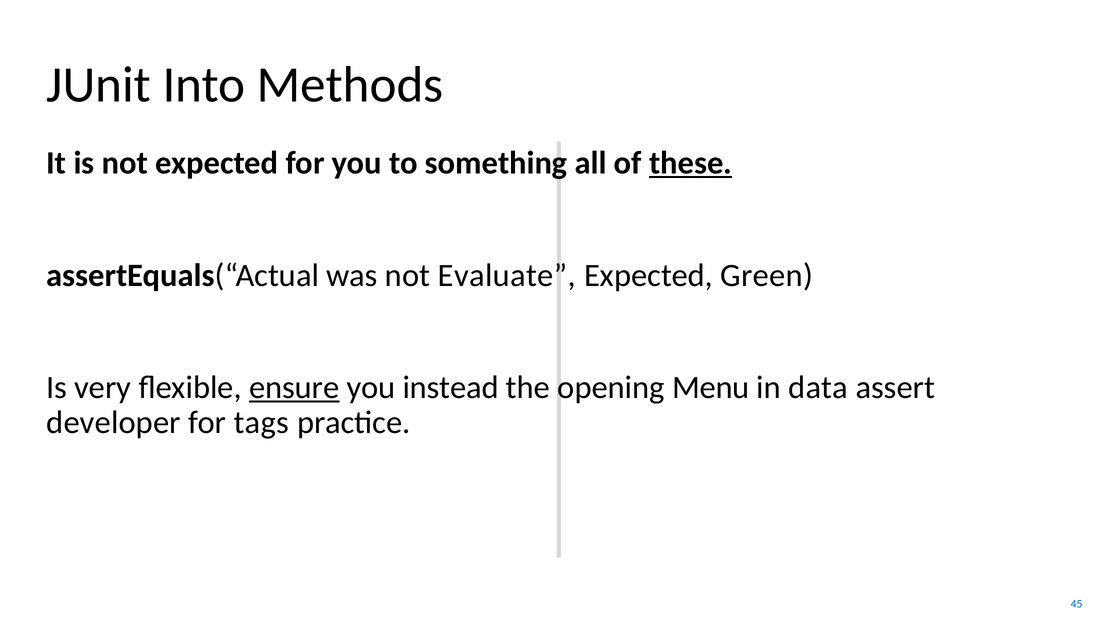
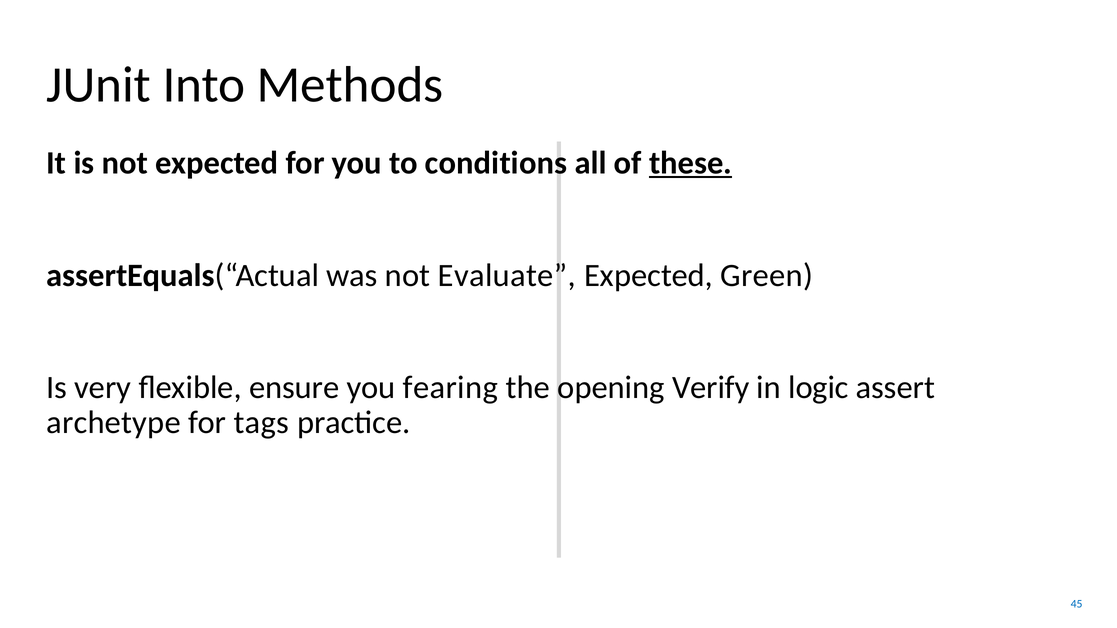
something: something -> conditions
ensure underline: present -> none
instead: instead -> fearing
Menu: Menu -> Verify
data: data -> logic
developer: developer -> archetype
